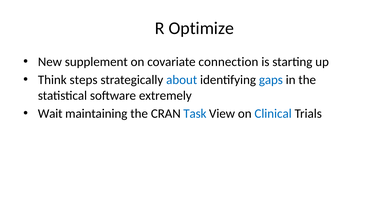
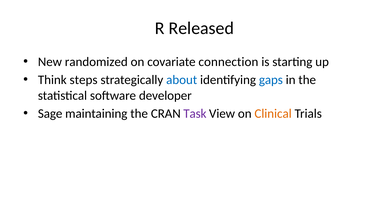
Optimize: Optimize -> Released
supplement: supplement -> randomized
extremely: extremely -> developer
Wait: Wait -> Sage
Task colour: blue -> purple
Clinical colour: blue -> orange
